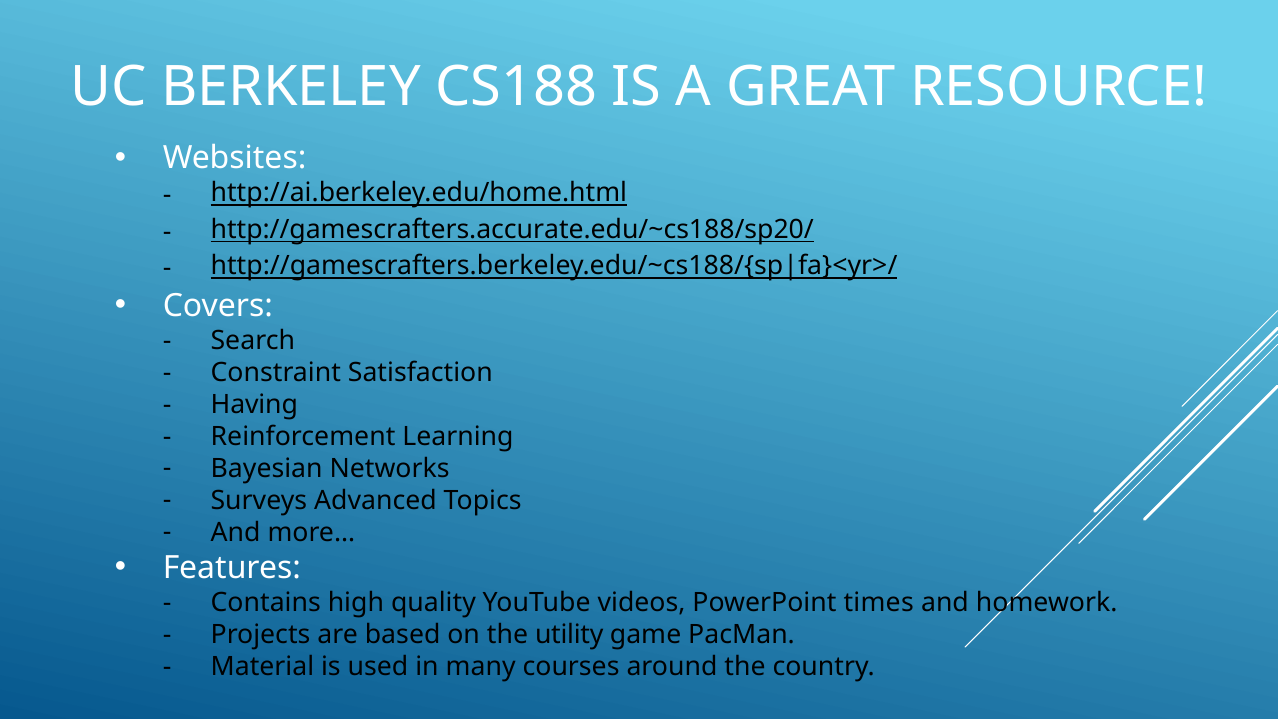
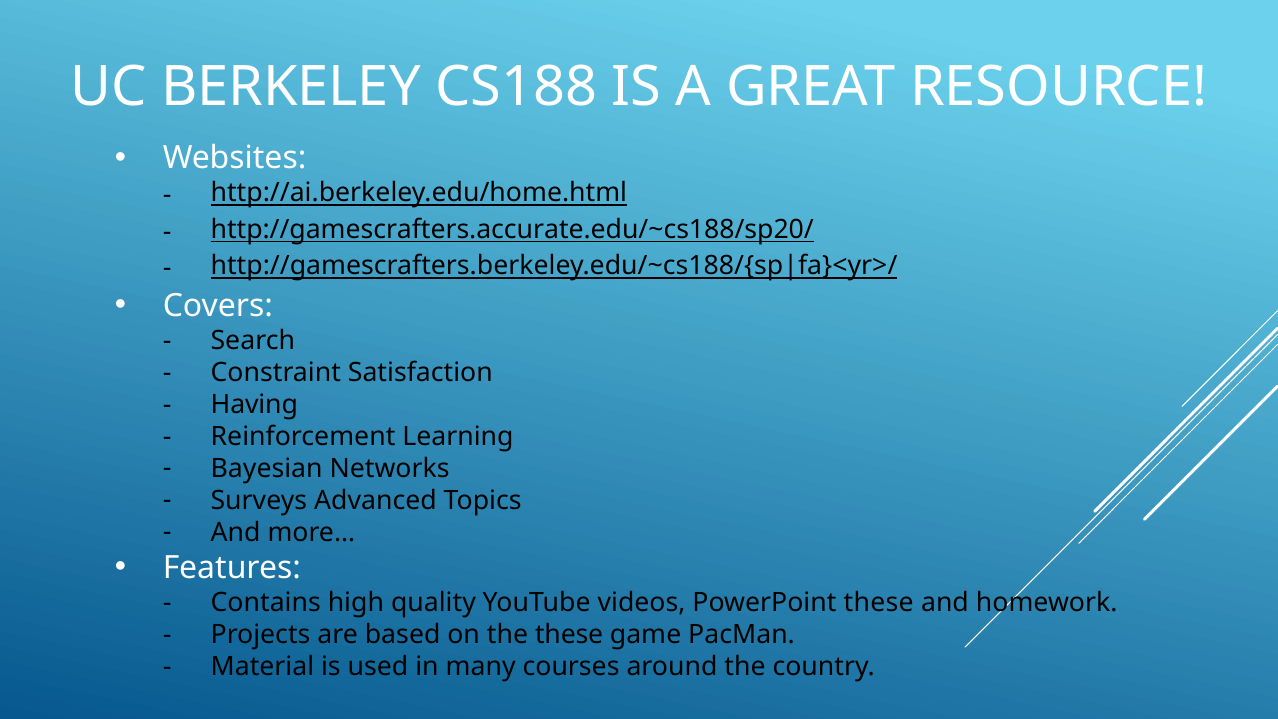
PowerPoint times: times -> these
the utility: utility -> these
